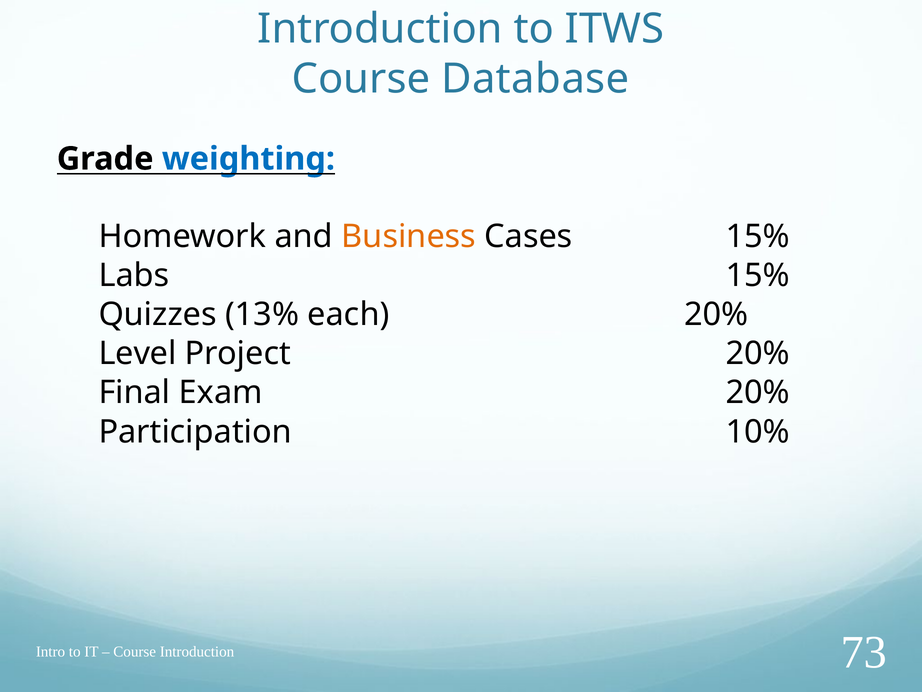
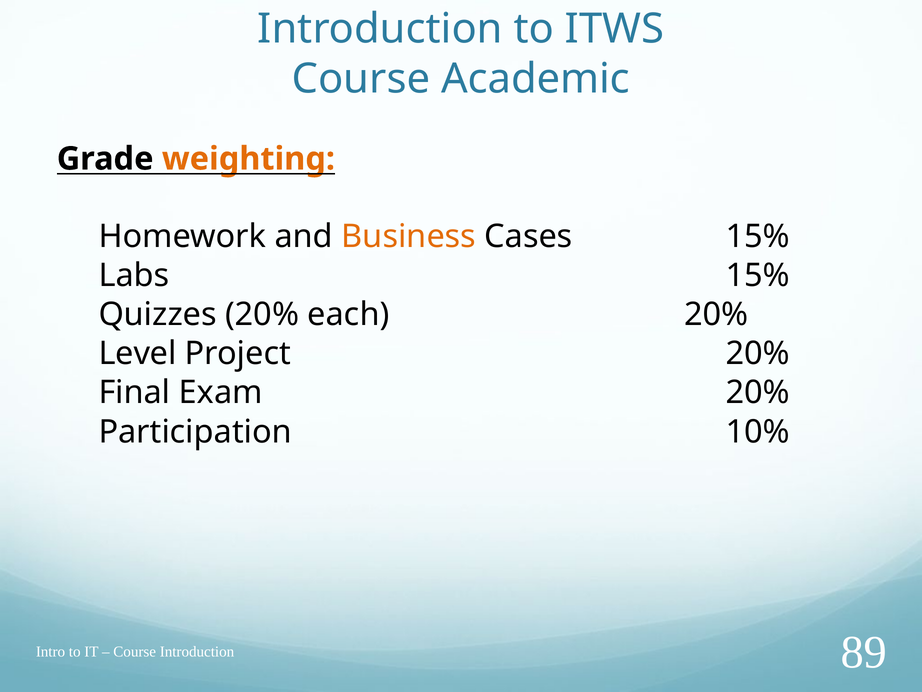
Database: Database -> Academic
weighting colour: blue -> orange
Quizzes 13%: 13% -> 20%
73: 73 -> 89
